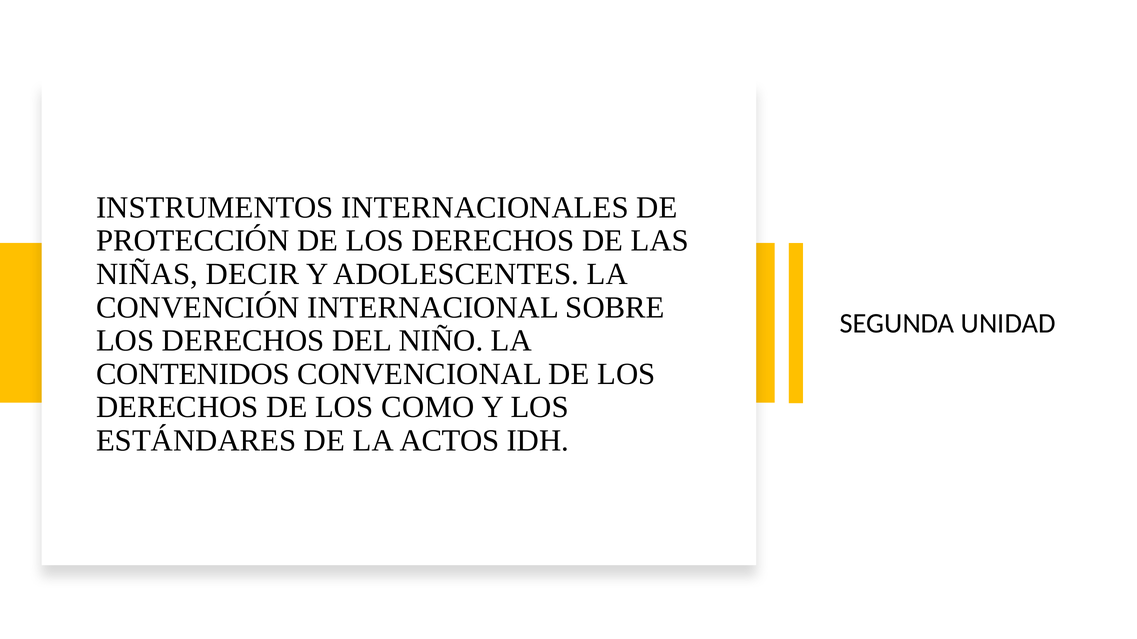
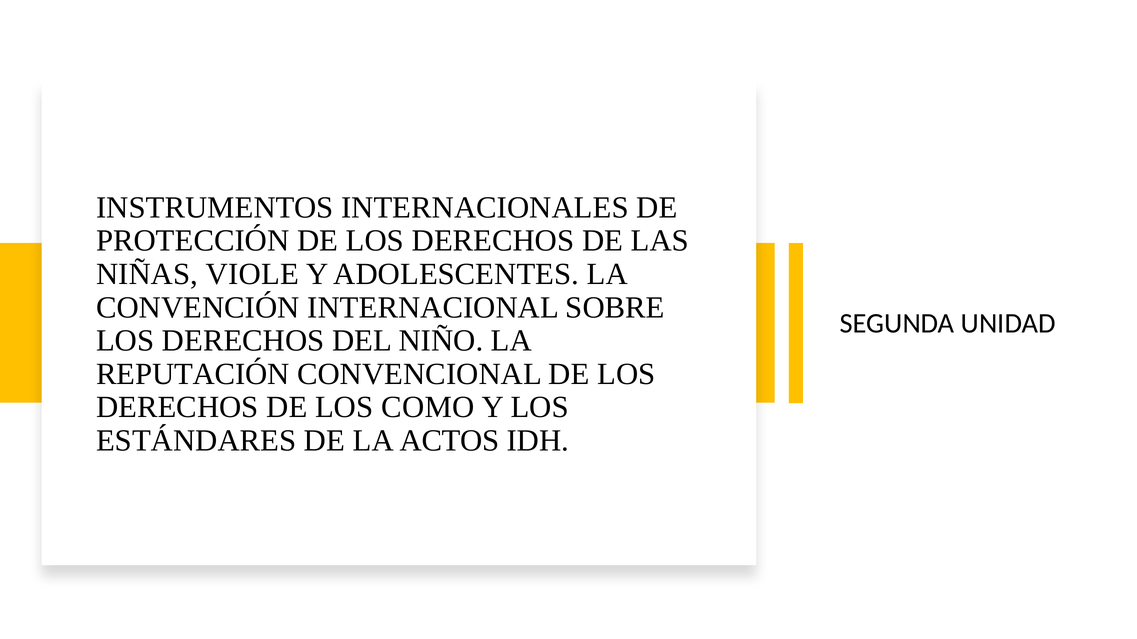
DECIR: DECIR -> VIOLE
CONTENIDOS: CONTENIDOS -> REPUTACIÓN
